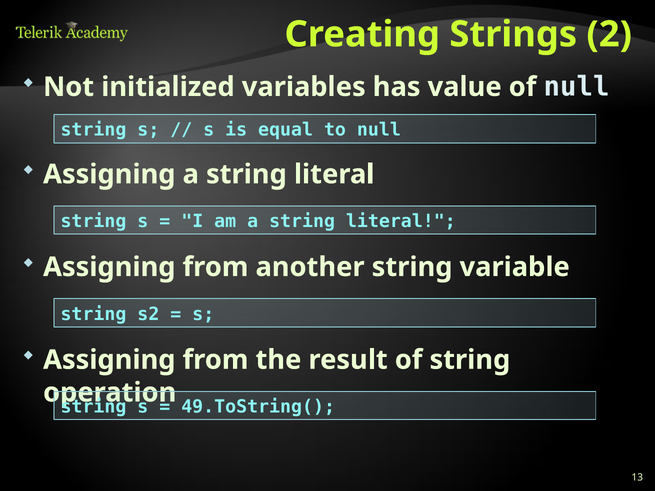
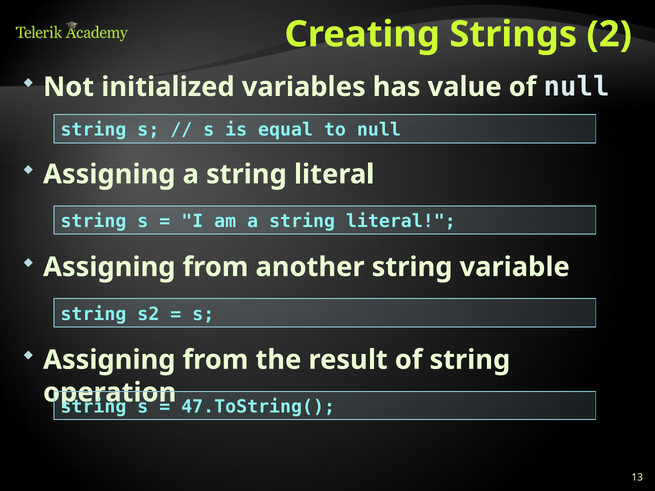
49.ToString(: 49.ToString( -> 47.ToString(
